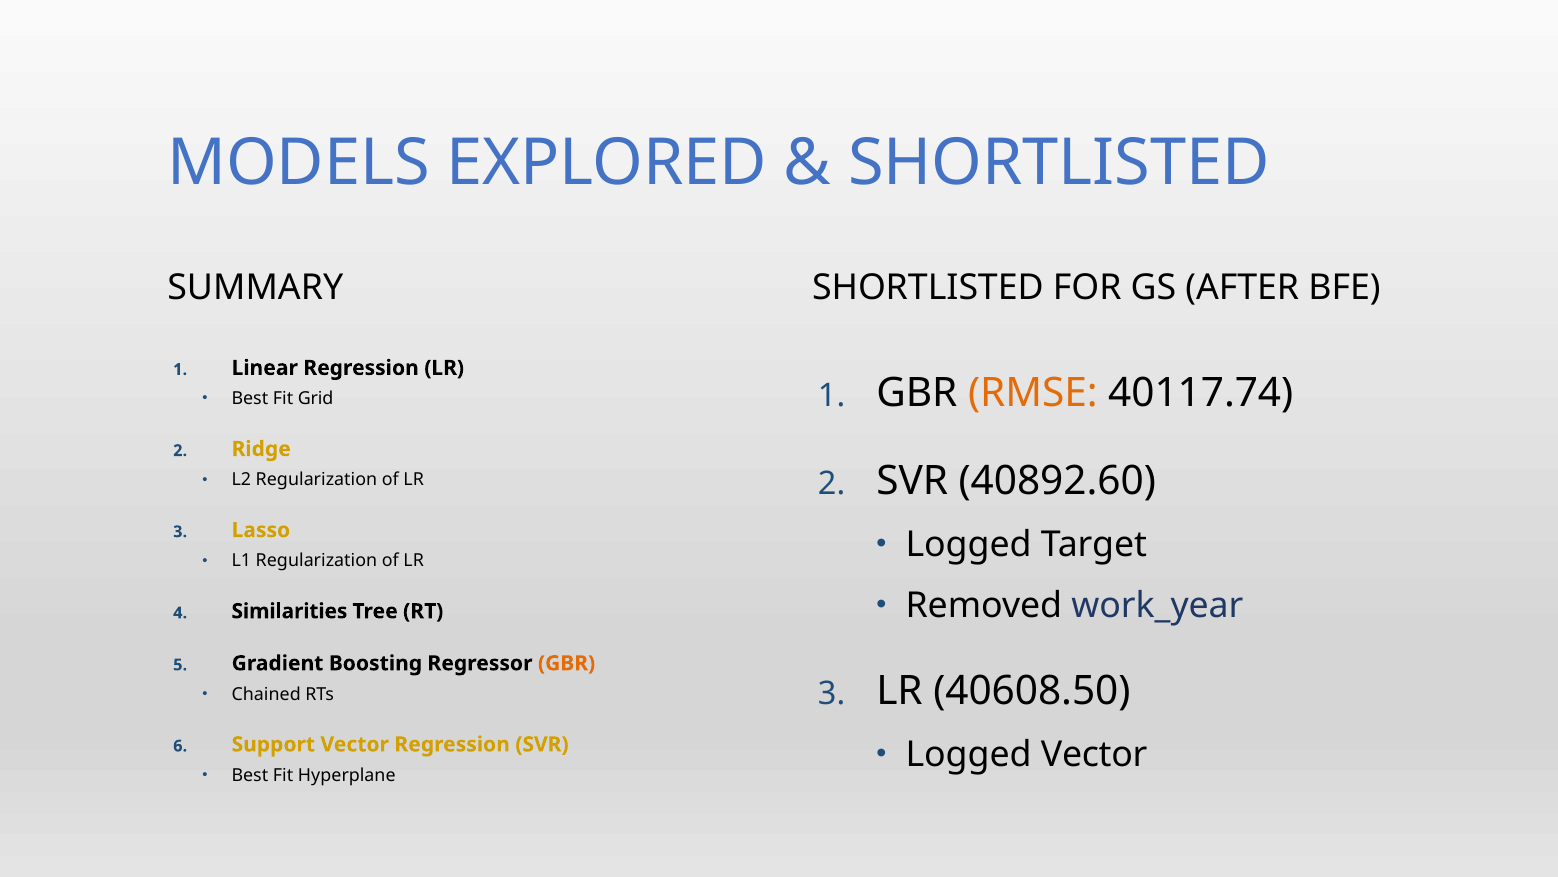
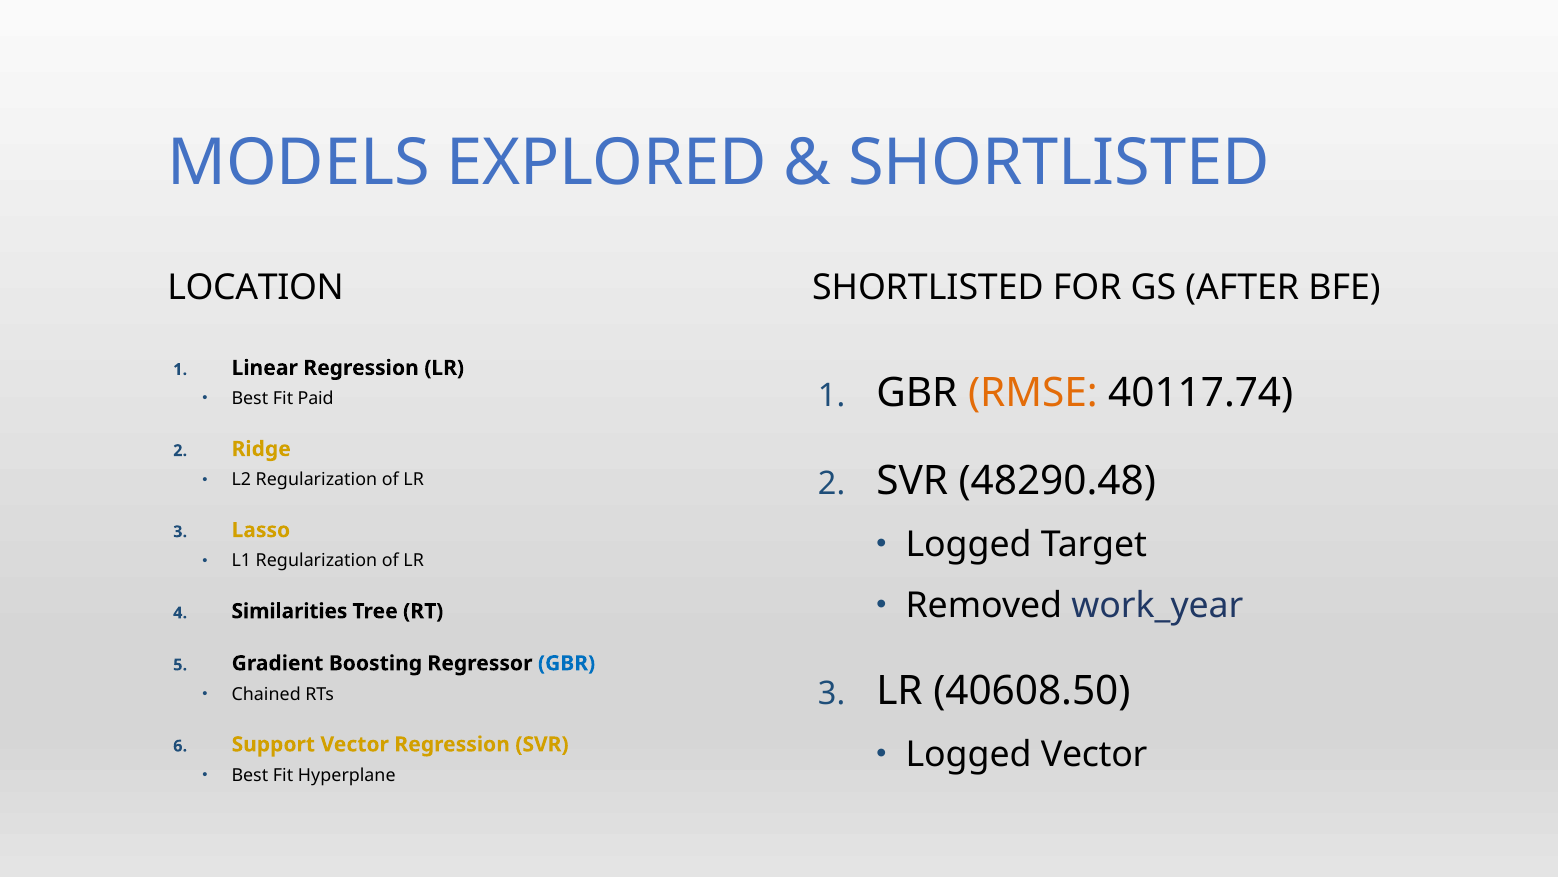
SUMMARY: SUMMARY -> LOCATION
Grid: Grid -> Paid
40892.60: 40892.60 -> 48290.48
GBR at (567, 663) colour: orange -> blue
